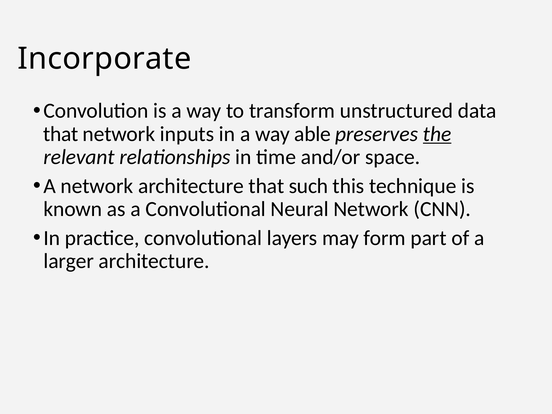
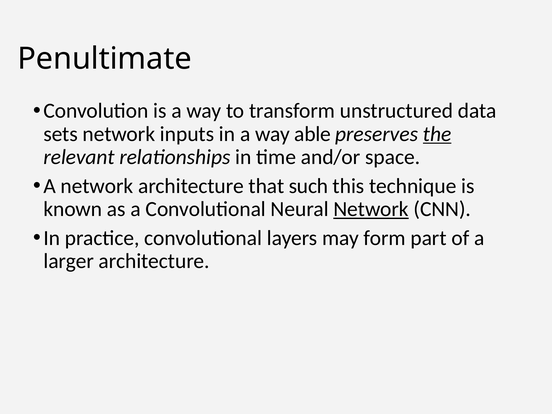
Incorporate: Incorporate -> Penultimate
that at (61, 134): that -> sets
Network at (371, 209) underline: none -> present
